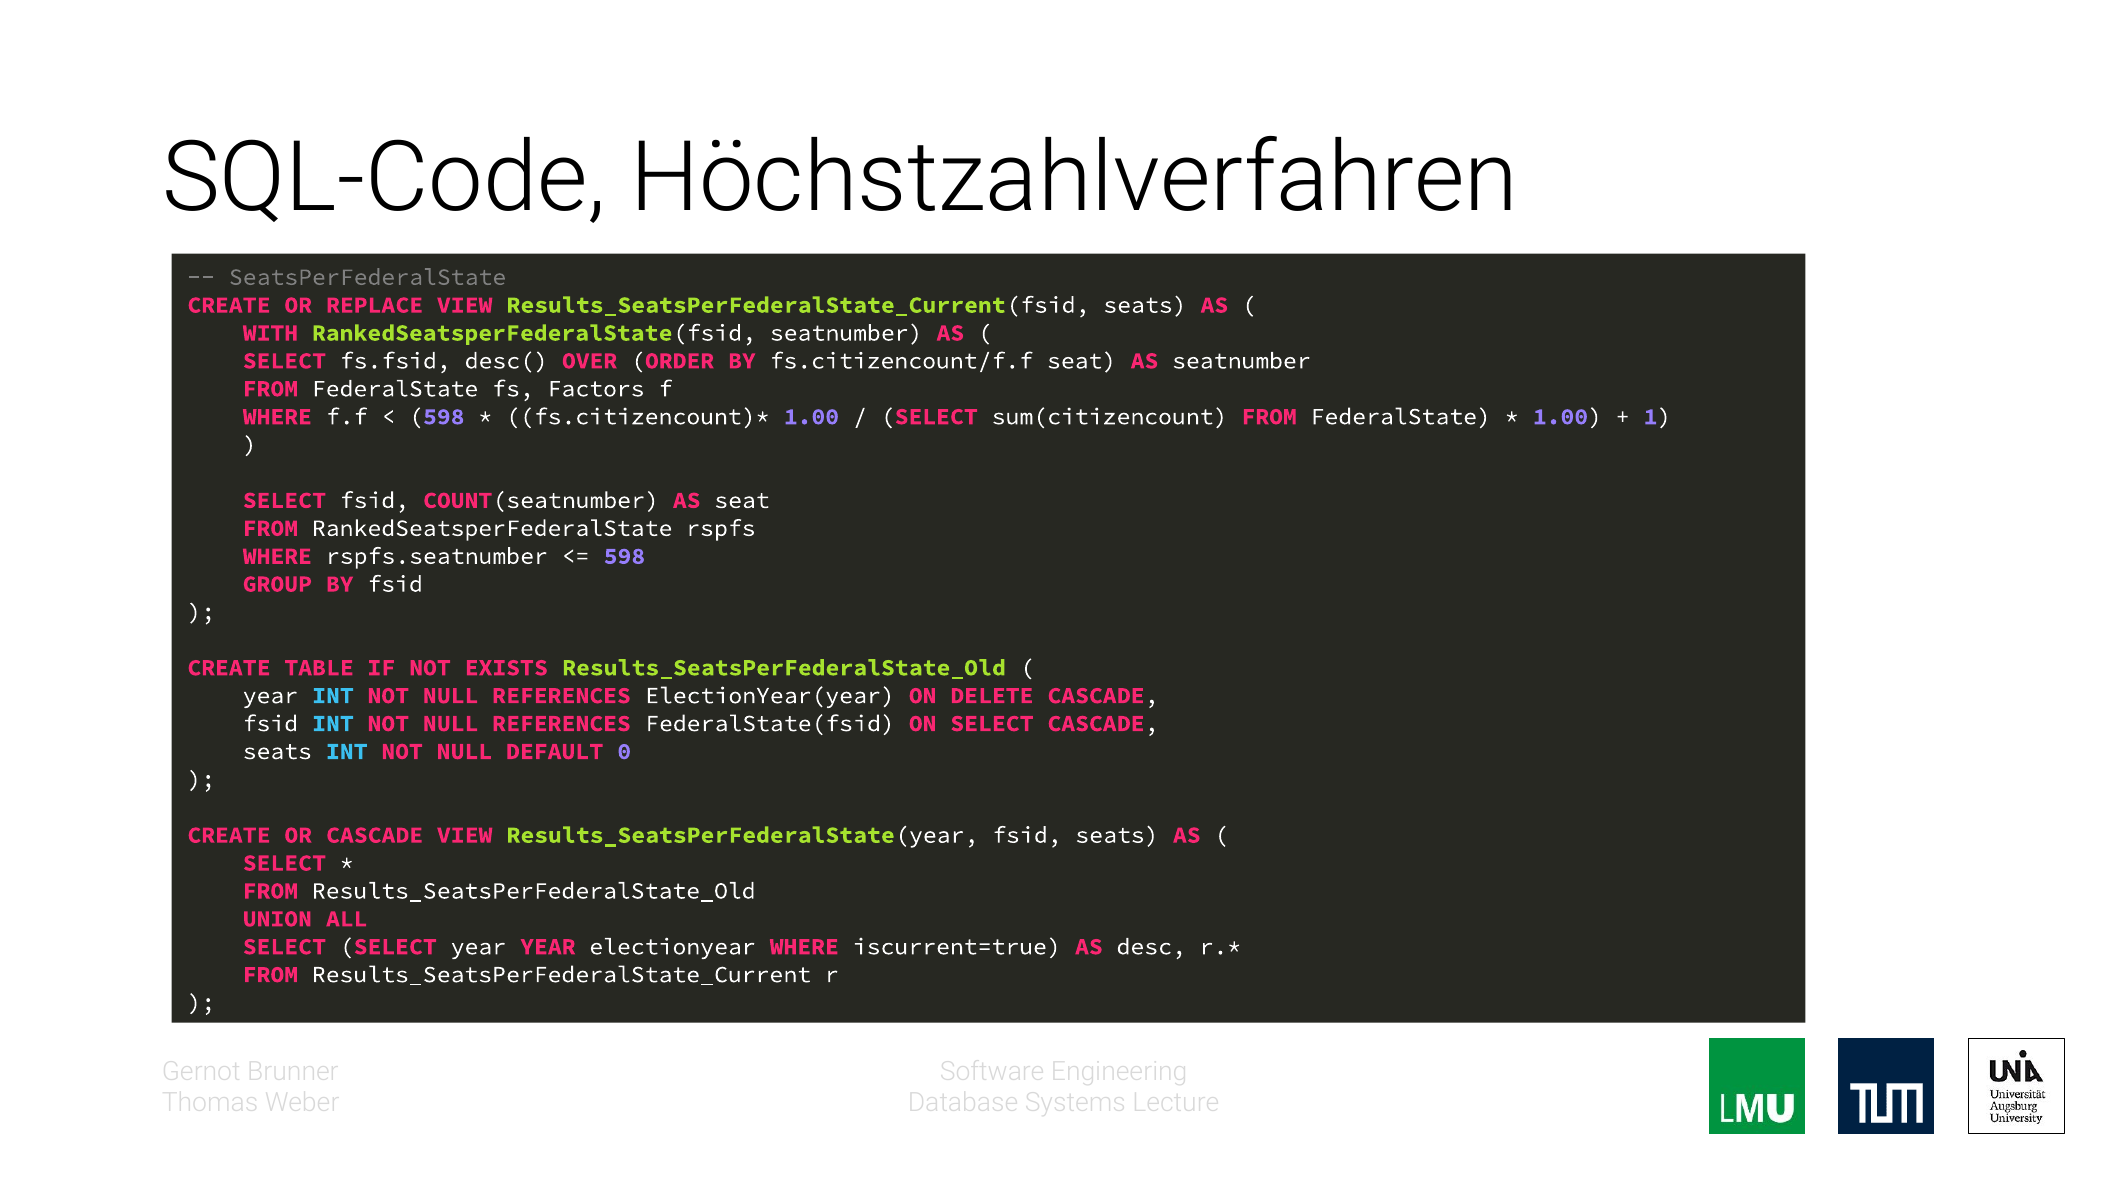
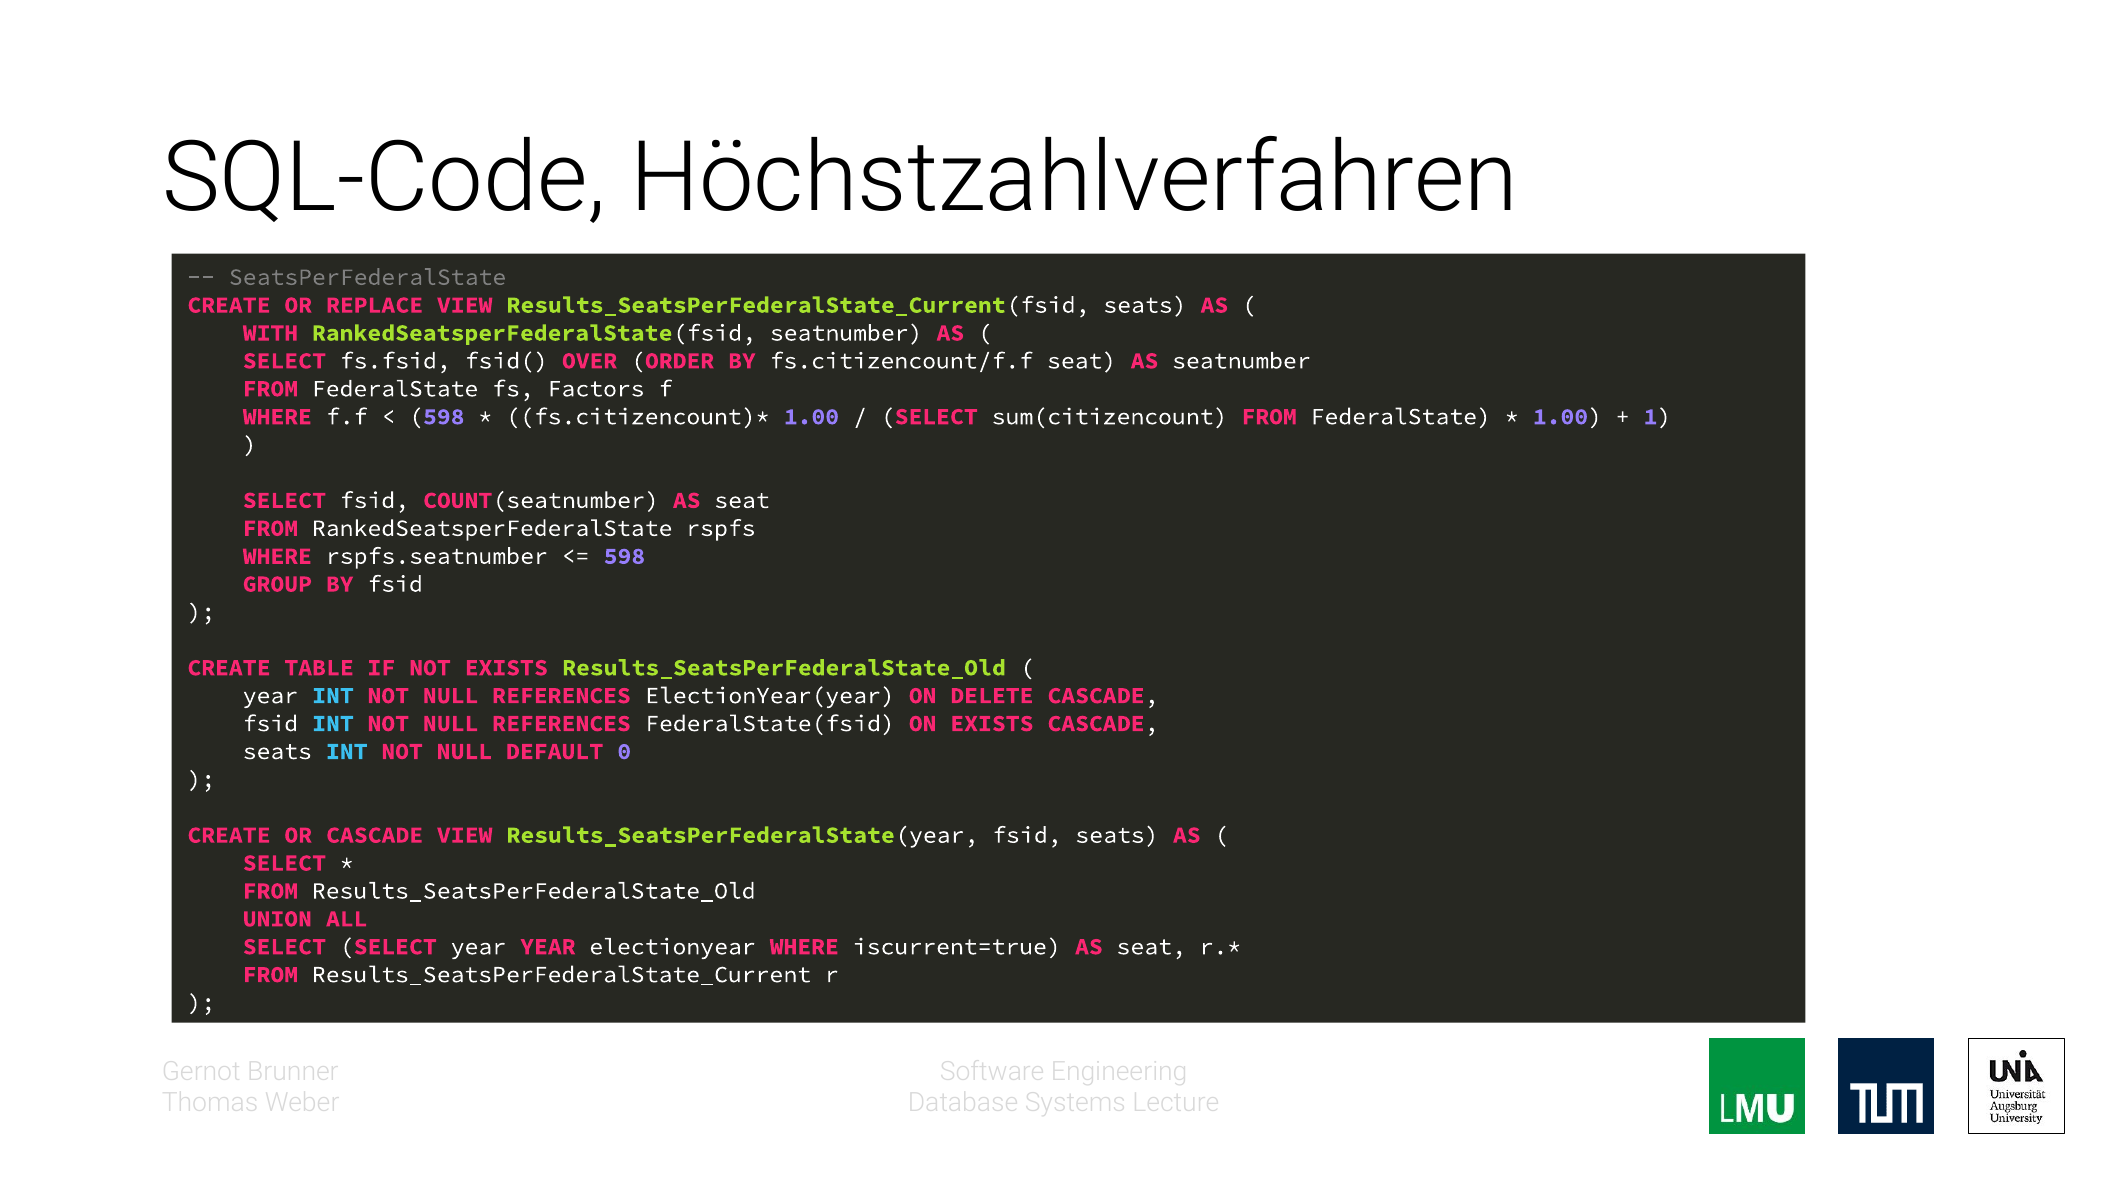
desc(: desc( -> fsid(
ON SELECT: SELECT -> EXISTS
iscurrent=true AS desc: desc -> seat
